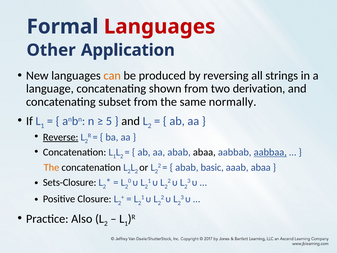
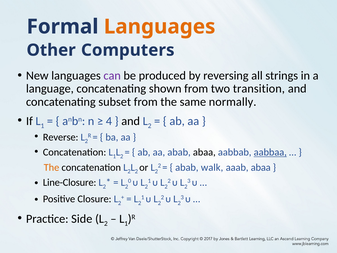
Languages at (160, 27) colour: red -> orange
Application: Application -> Computers
can colour: orange -> purple
derivation: derivation -> transition
5: 5 -> 4
Reverse underline: present -> none
basic: basic -> walk
Sets-Closure: Sets-Closure -> Line-Closure
Also: Also -> Side
